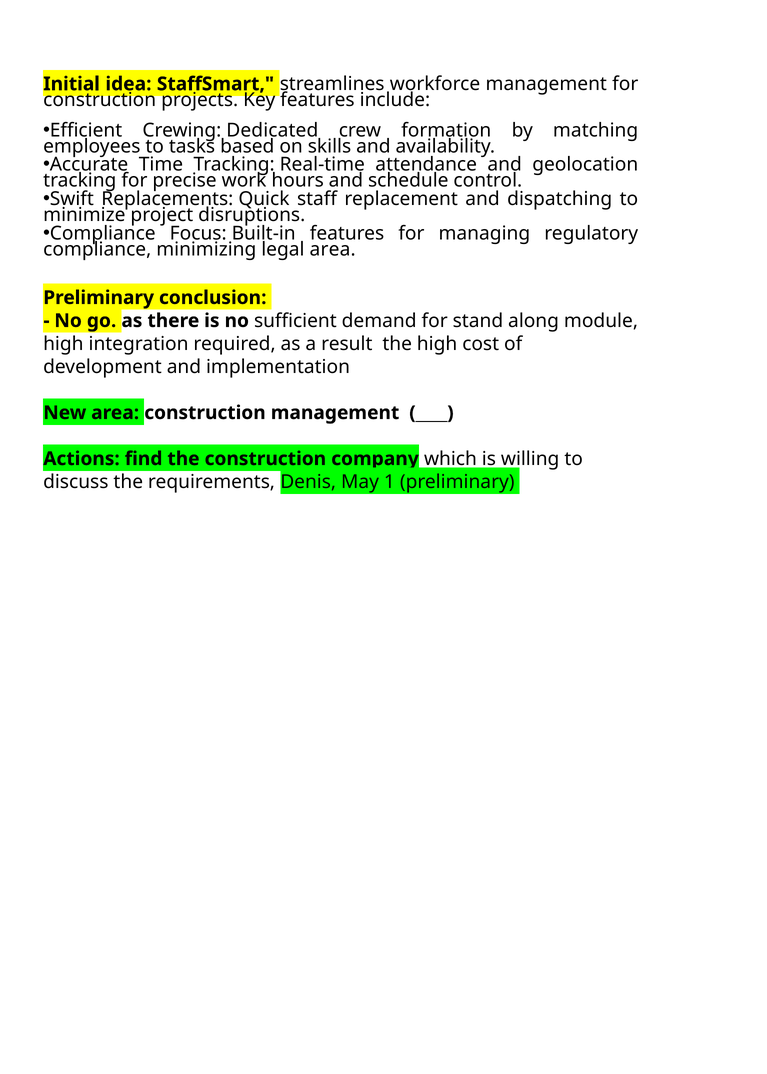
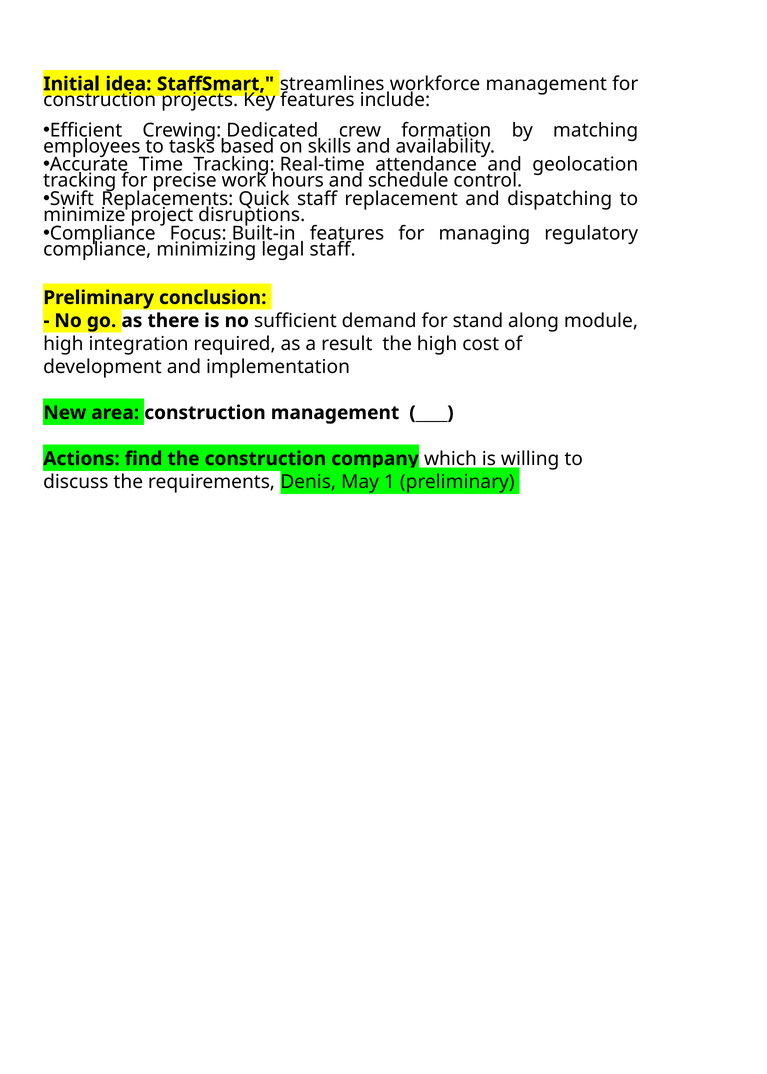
legal area: area -> staff
